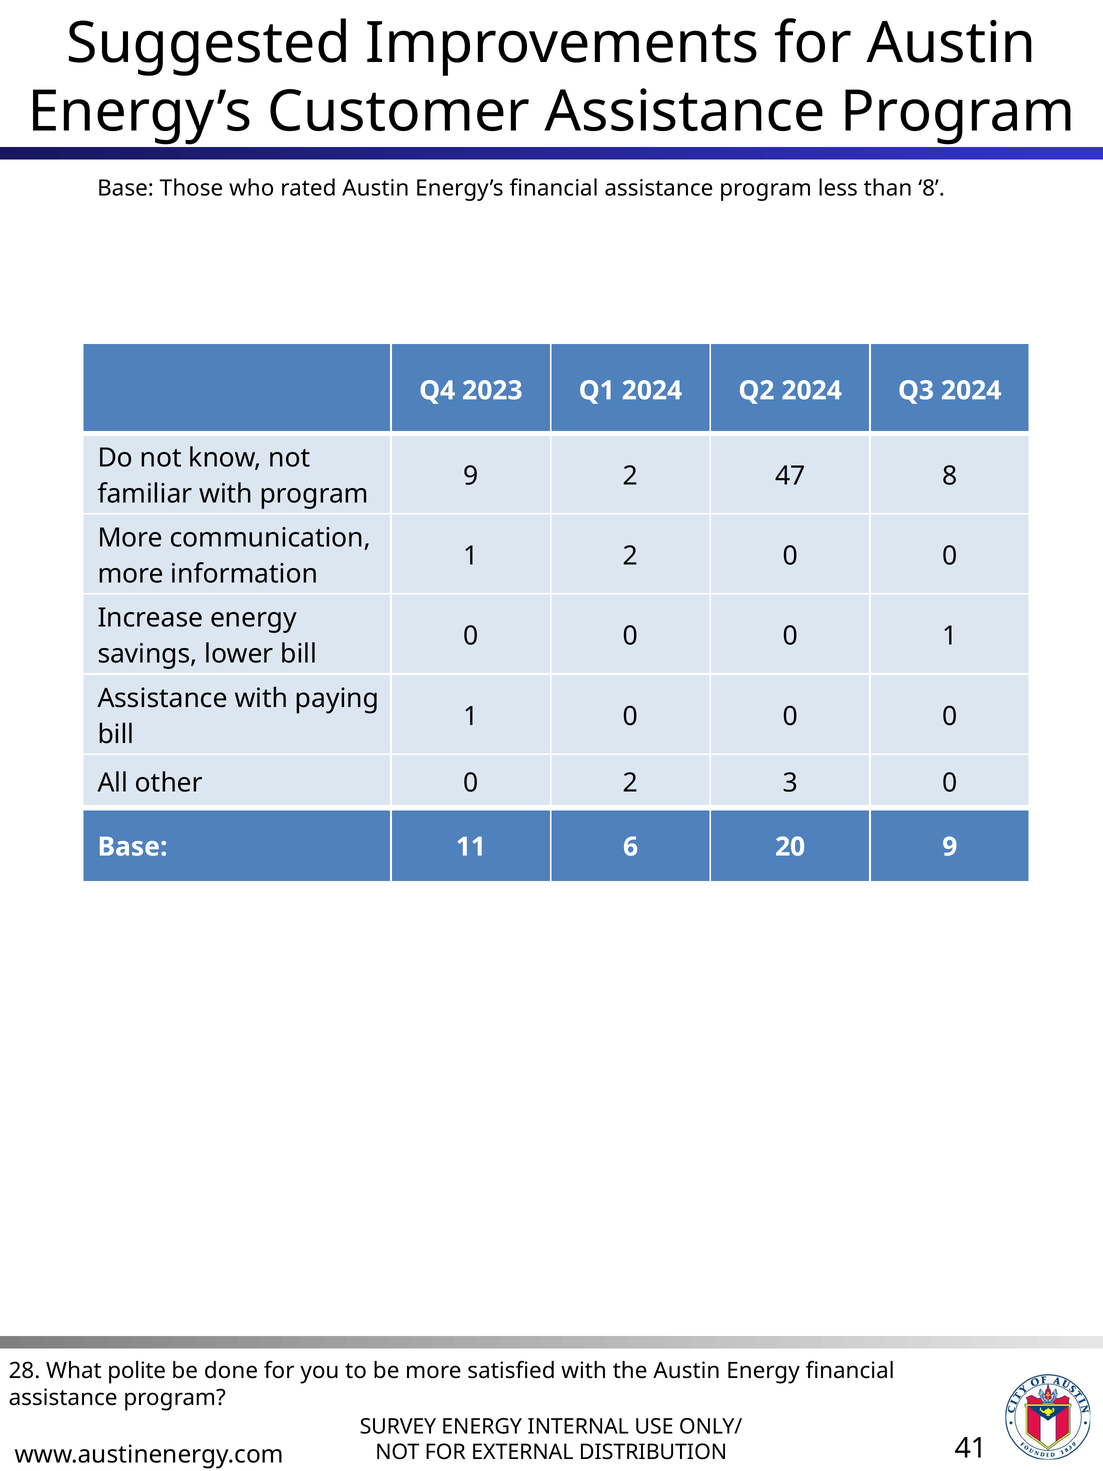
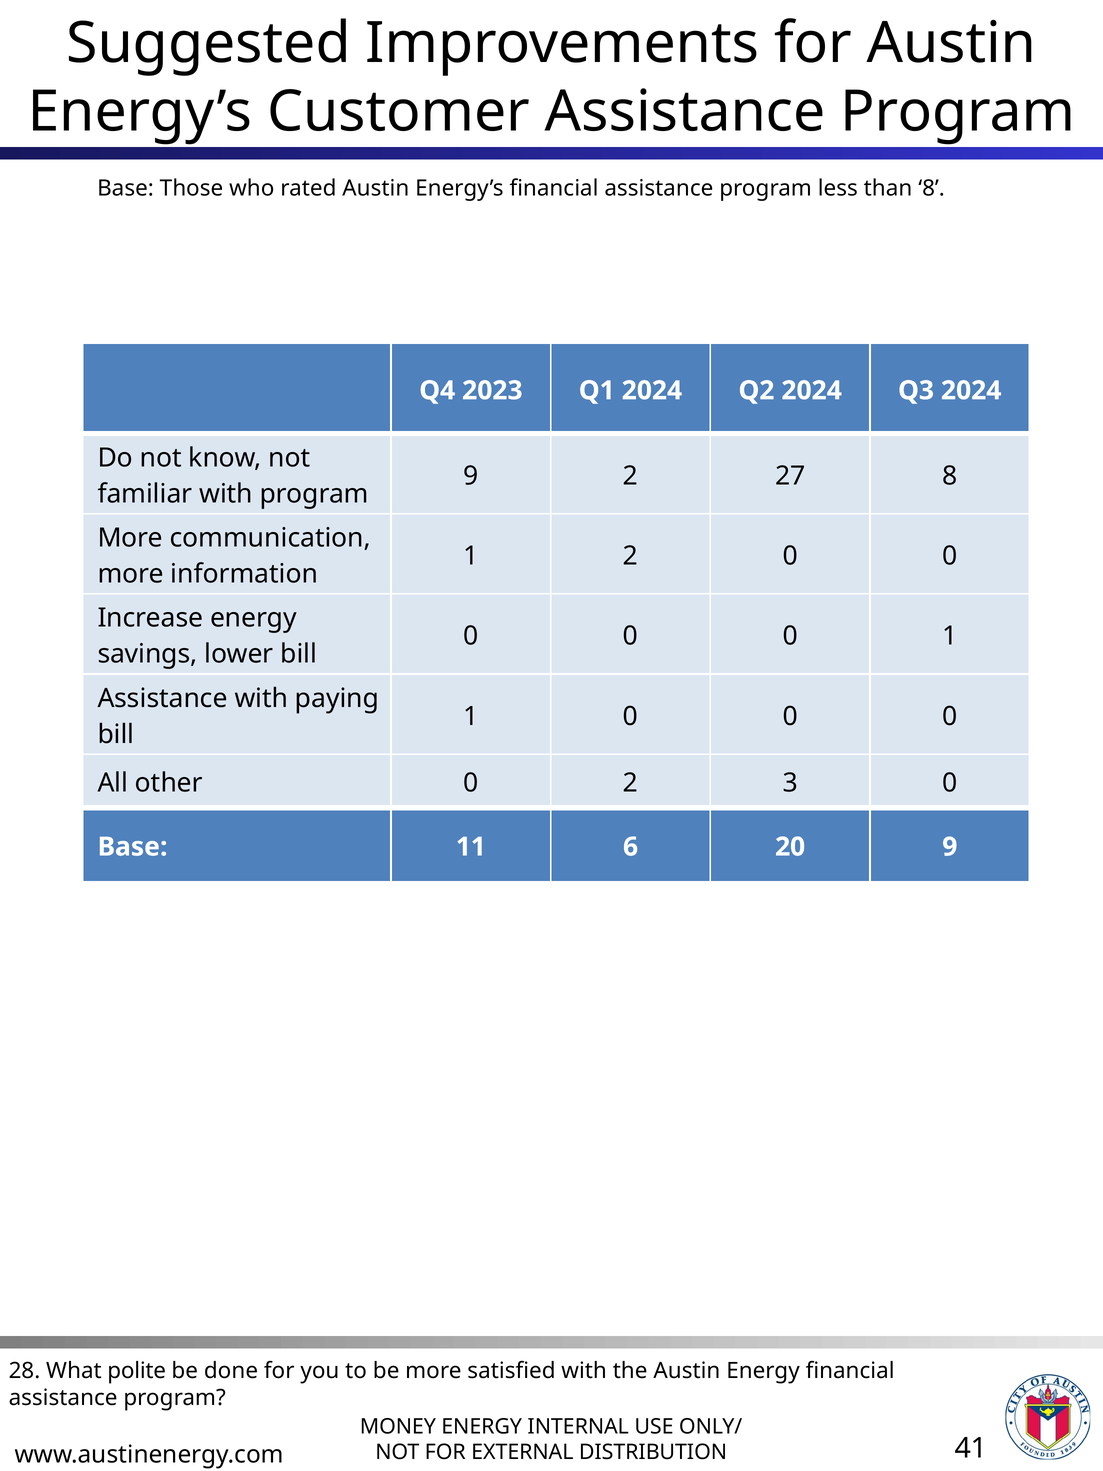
47: 47 -> 27
SURVEY: SURVEY -> MONEY
